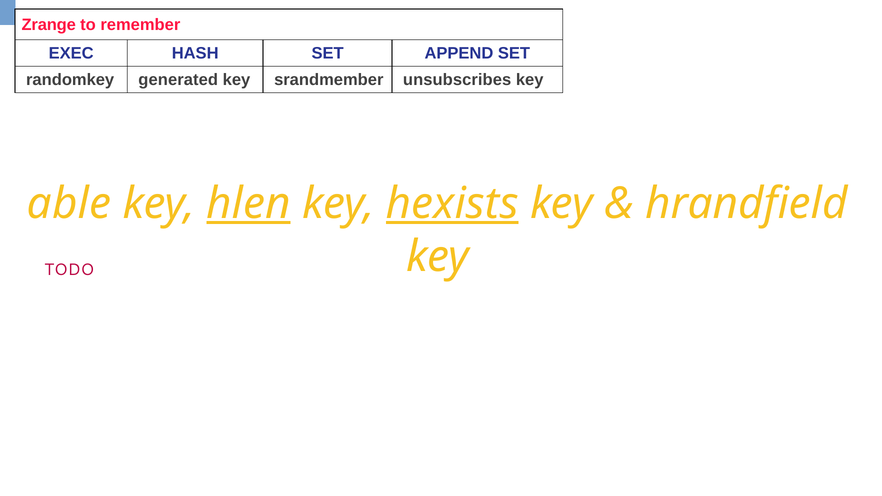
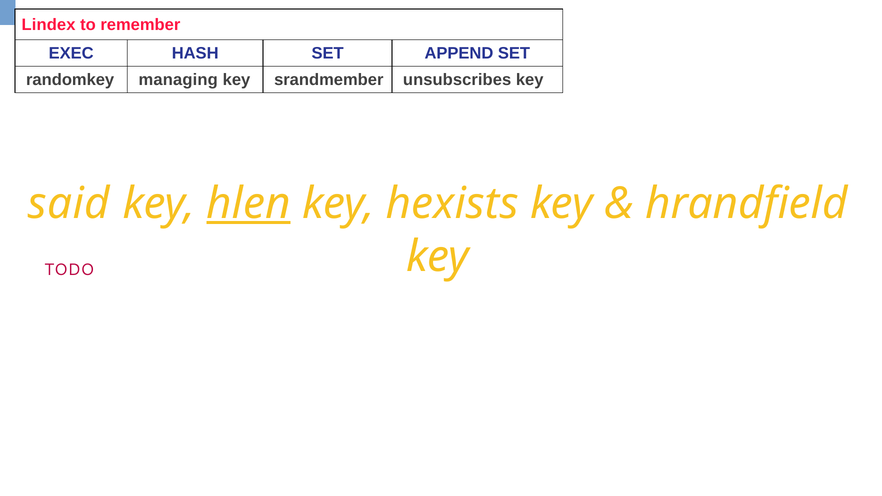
Zrange: Zrange -> Lindex
generated: generated -> managing
able: able -> said
hexists underline: present -> none
